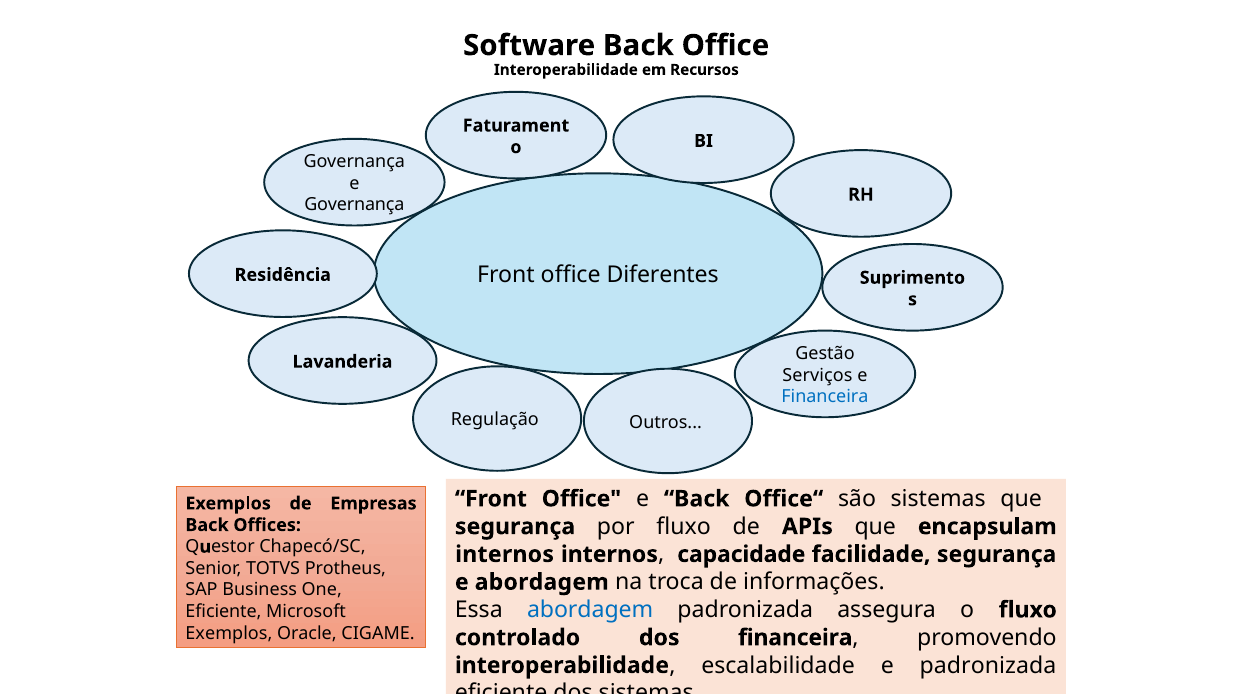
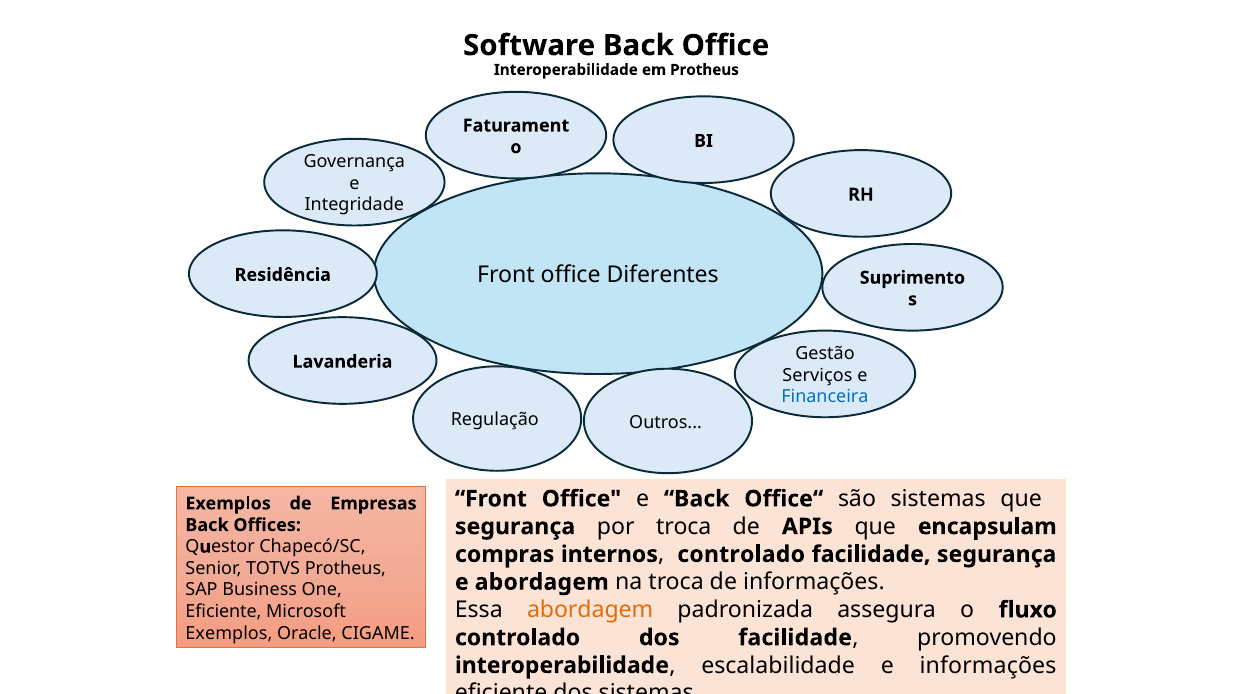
em Recursos: Recursos -> Protheus
Governança at (354, 205): Governança -> Integridade
por fluxo: fluxo -> troca
internos at (505, 554): internos -> compras
capacidade at (741, 554): capacidade -> controlado
abordagem at (590, 609) colour: blue -> orange
dos financeira: financeira -> facilidade
e padronizada: padronizada -> informações
